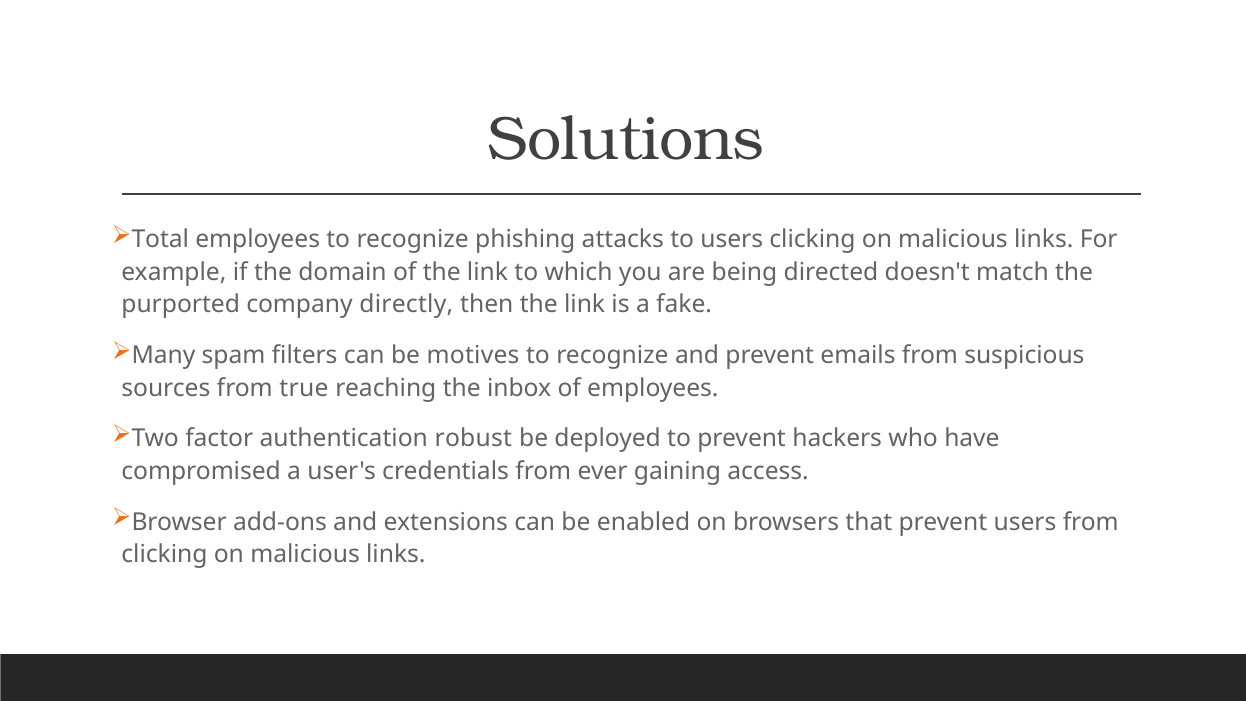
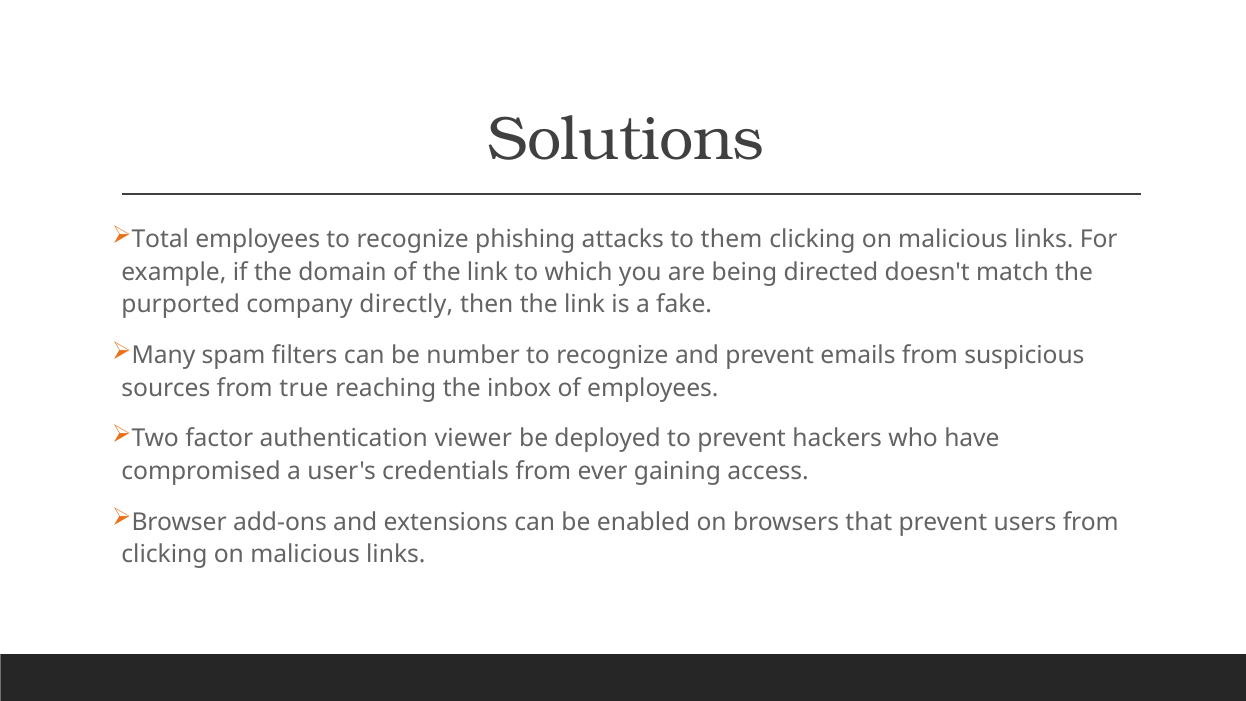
to users: users -> them
motives: motives -> number
robust: robust -> viewer
